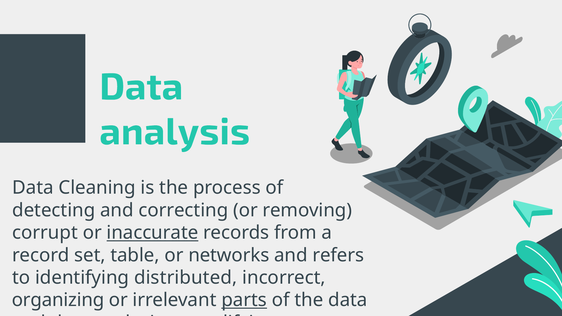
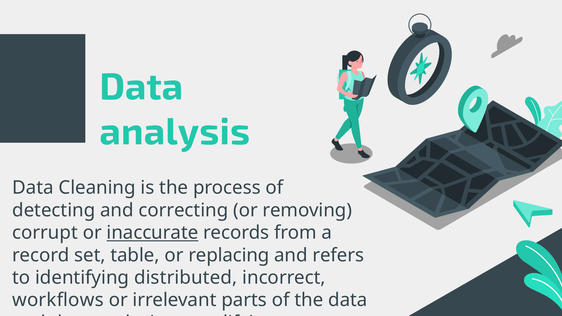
or networks: networks -> replacing
organizing: organizing -> workflows
parts underline: present -> none
